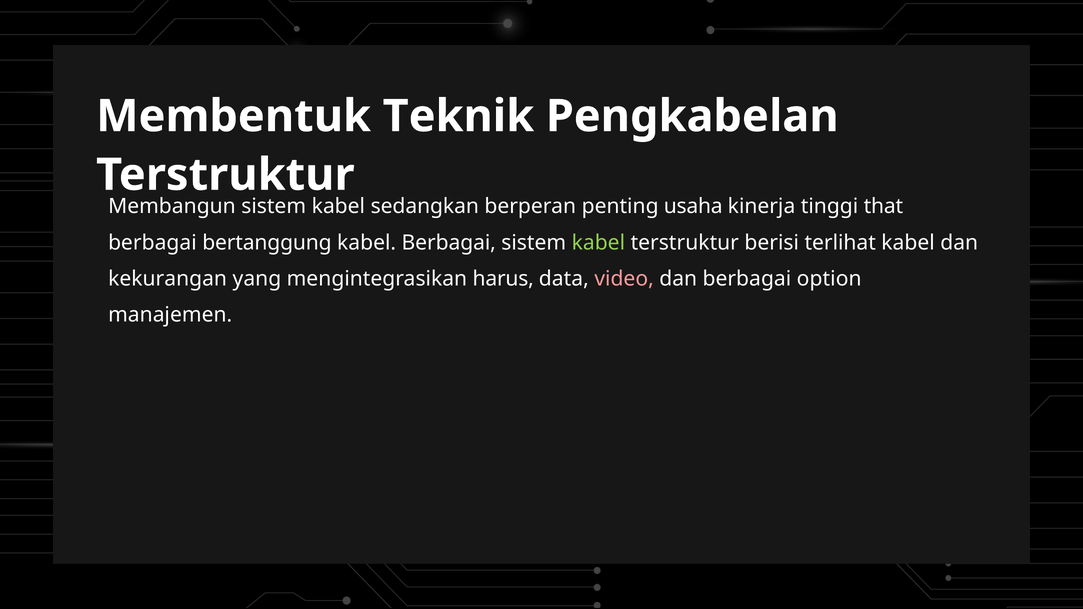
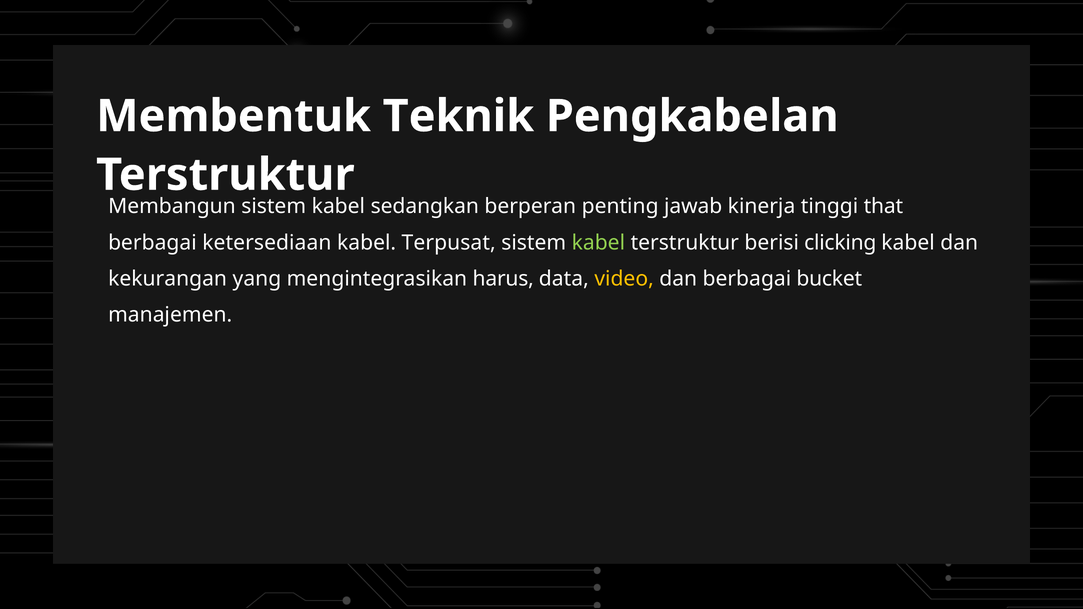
usaha: usaha -> jawab
bertanggung: bertanggung -> ketersediaan
kabel Berbagai: Berbagai -> Terpusat
terlihat: terlihat -> clicking
video colour: pink -> yellow
option: option -> bucket
